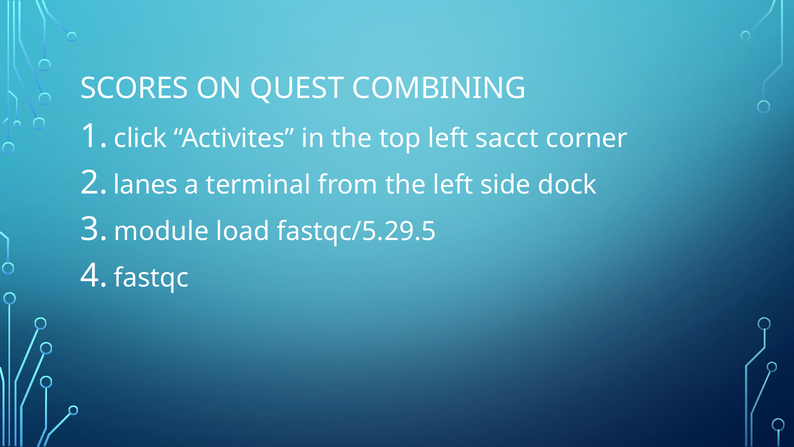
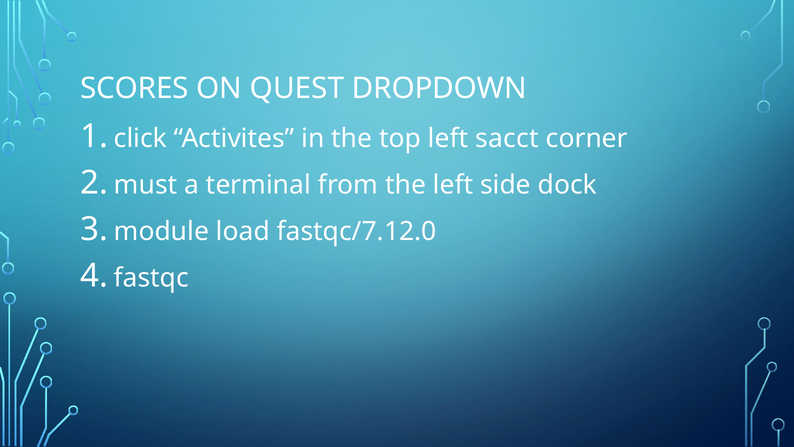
COMBINING: COMBINING -> DROPDOWN
lanes: lanes -> must
fastqc/5.29.5: fastqc/5.29.5 -> fastqc/7.12.0
